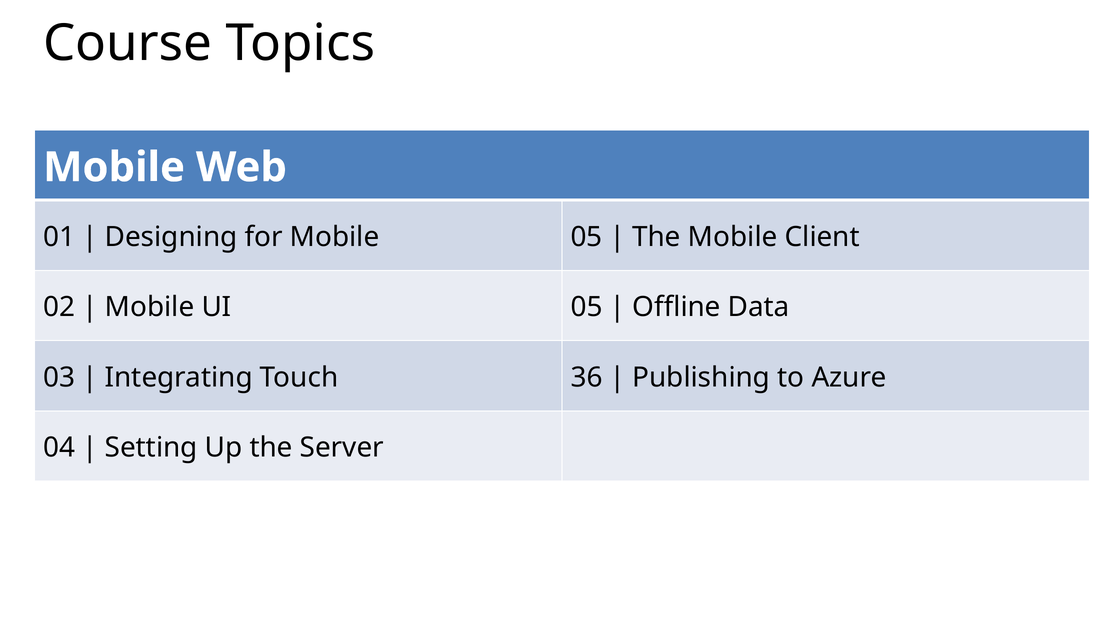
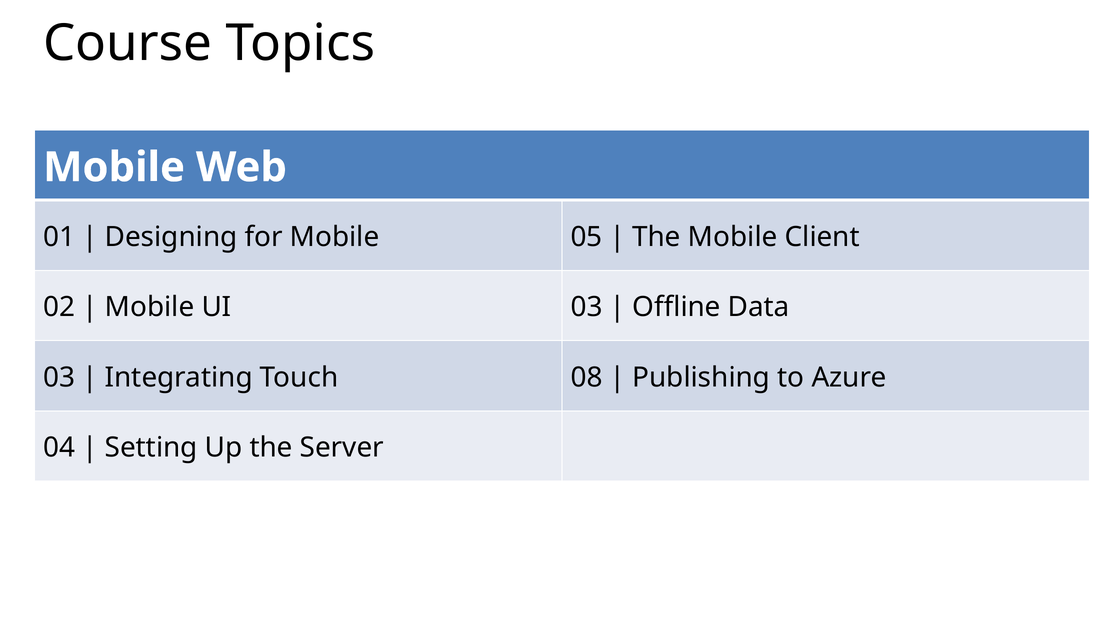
UI 05: 05 -> 03
36: 36 -> 08
